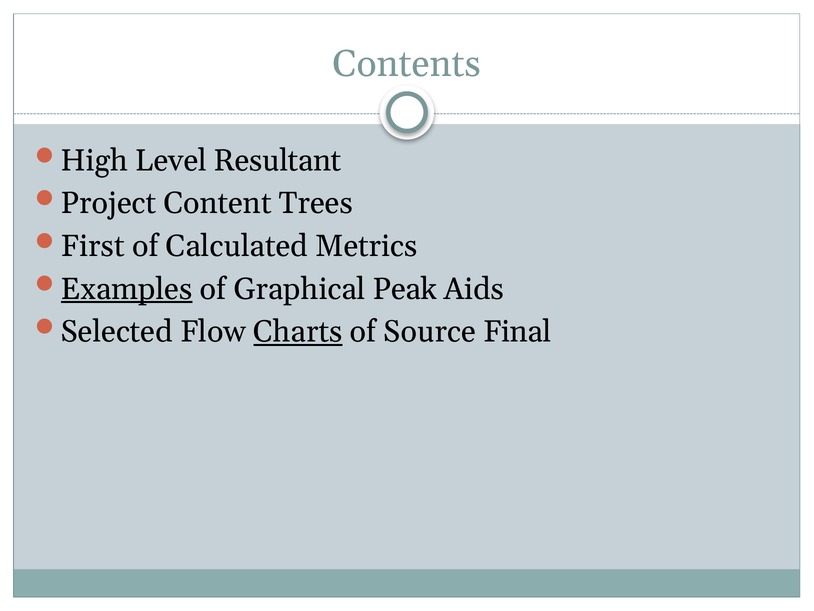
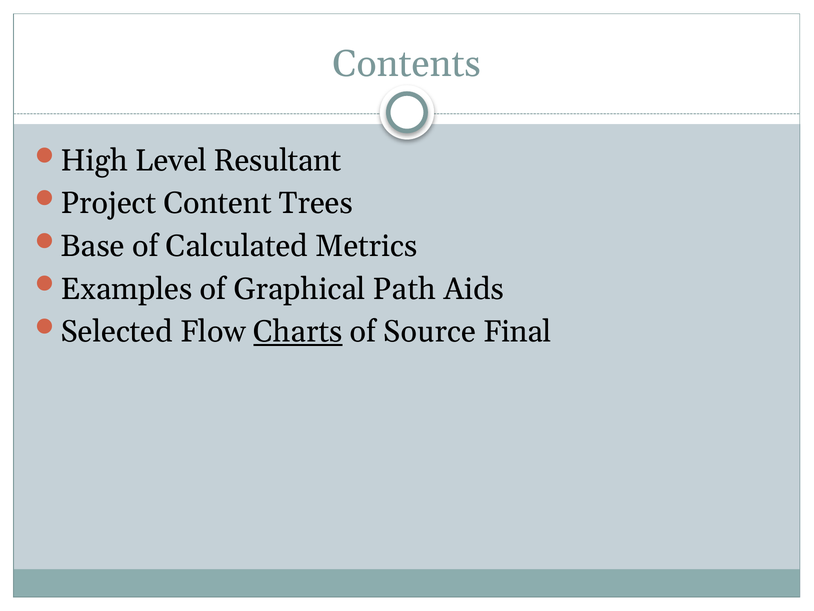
First: First -> Base
Examples underline: present -> none
Peak: Peak -> Path
